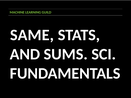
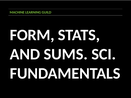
SAME: SAME -> FORM
